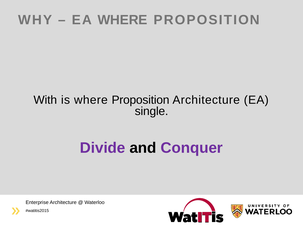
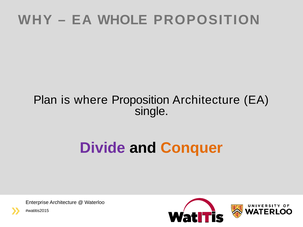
EA WHERE: WHERE -> WHOLE
With: With -> Plan
Conquer colour: purple -> orange
